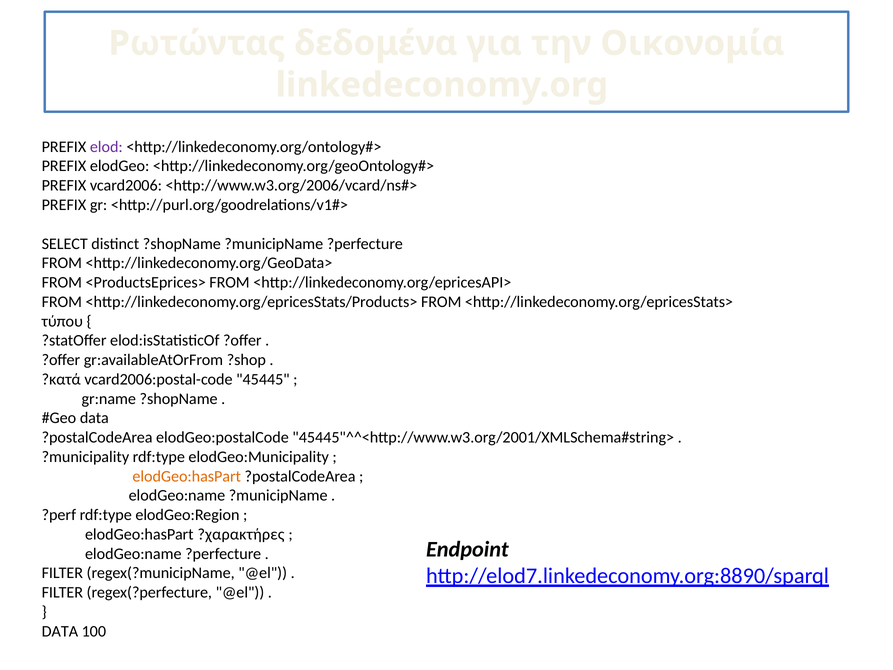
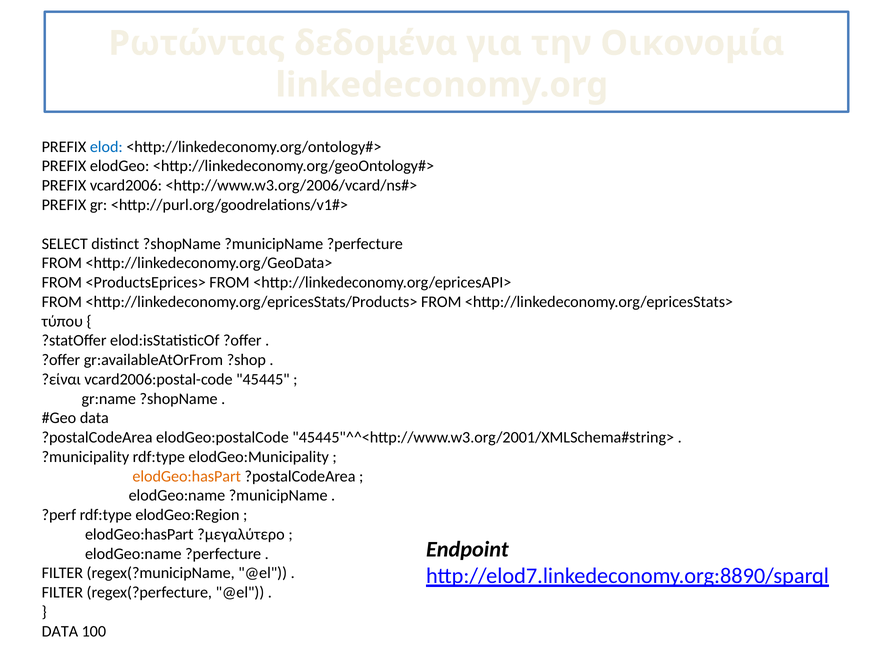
elod colour: purple -> blue
?κατά: ?κατά -> ?είναι
?χαρακτήρες: ?χαρακτήρες -> ?μεγαλύτερο
